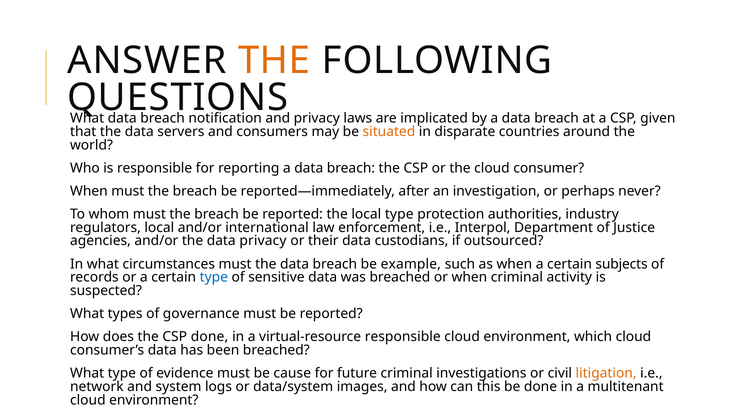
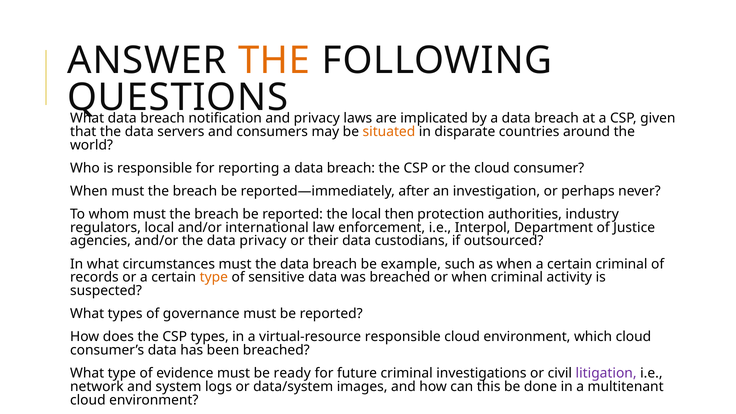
local type: type -> then
certain subjects: subjects -> criminal
type at (214, 277) colour: blue -> orange
CSP done: done -> types
cause: cause -> ready
litigation colour: orange -> purple
